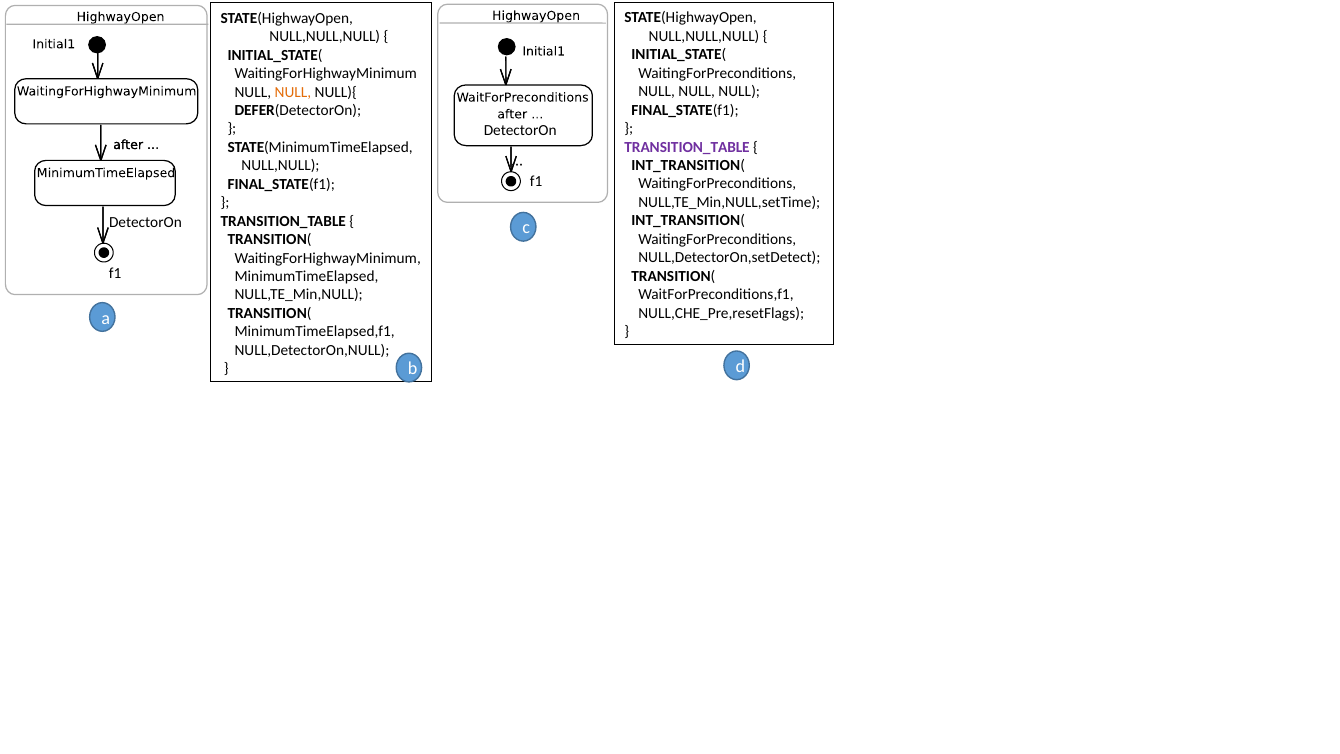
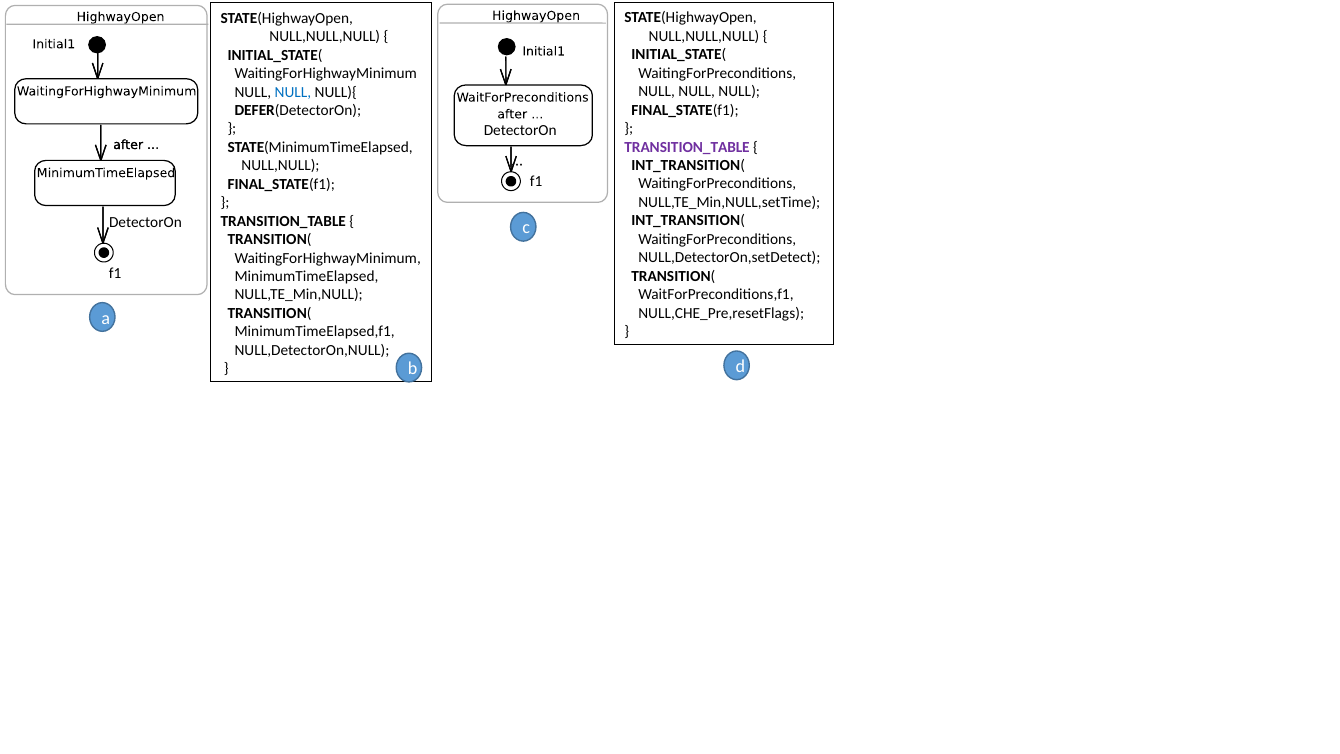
NULL at (293, 92) colour: orange -> blue
